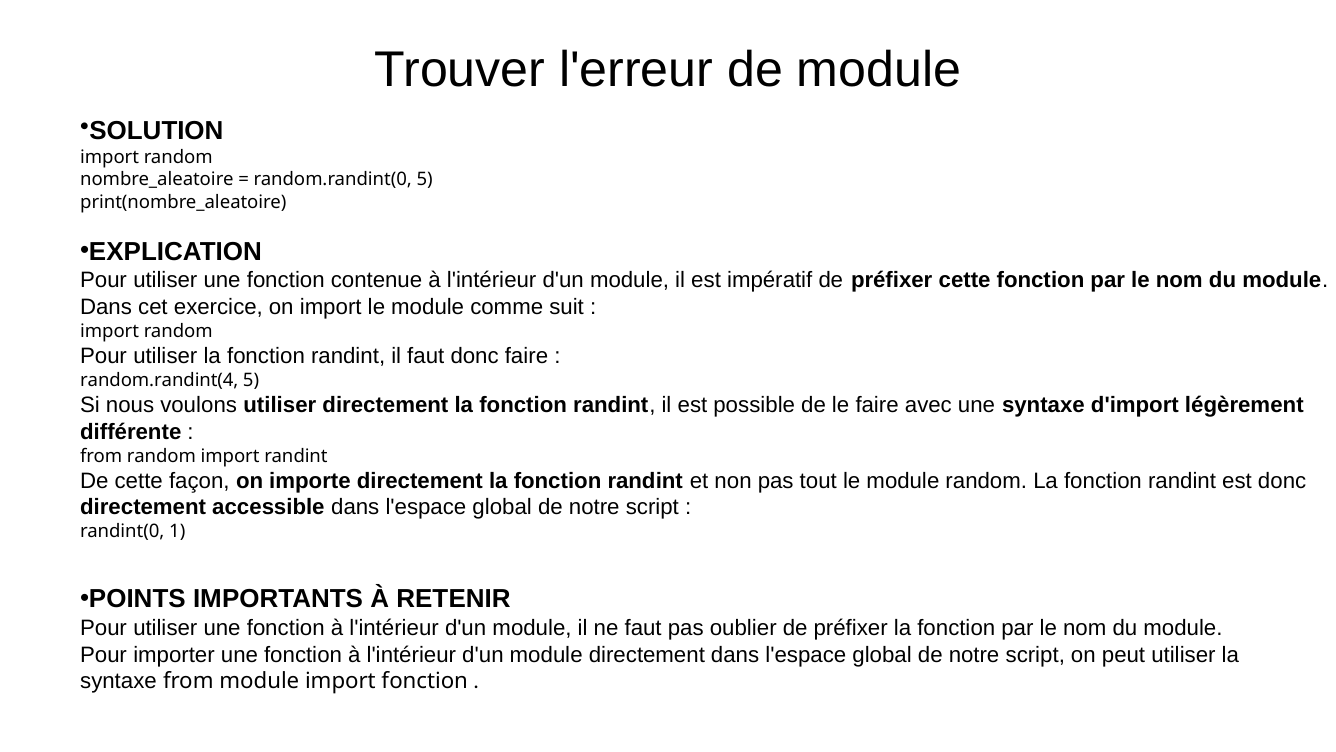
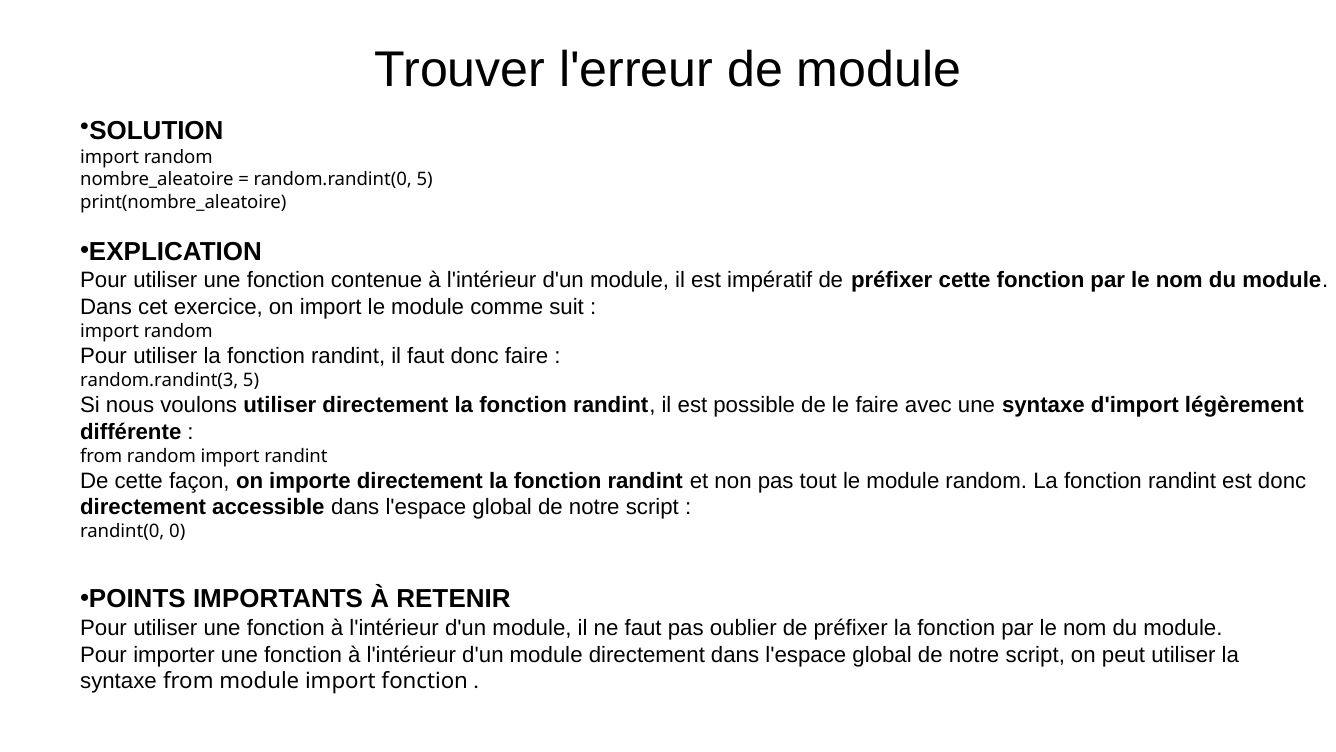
random.randint(4: random.randint(4 -> random.randint(3
1: 1 -> 0
